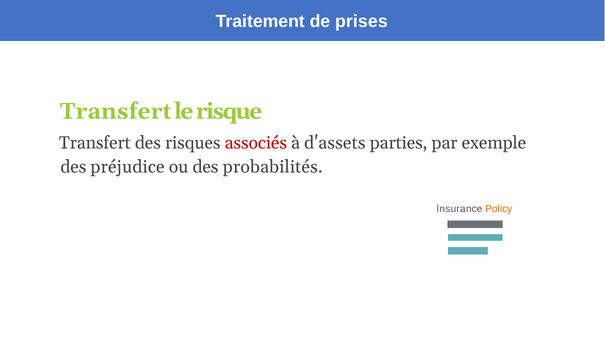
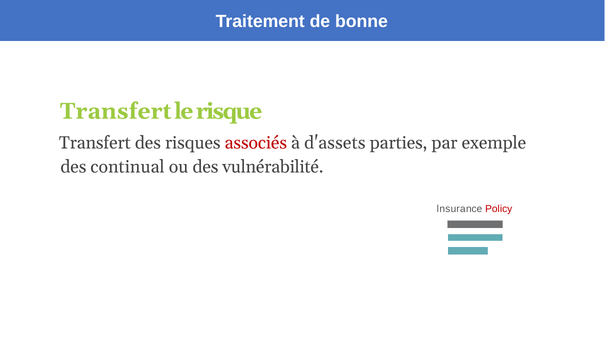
prises: prises -> bonne
préjudice: préjudice -> continual
probabilités: probabilités -> vulnérabilité
Policy colour: orange -> red
